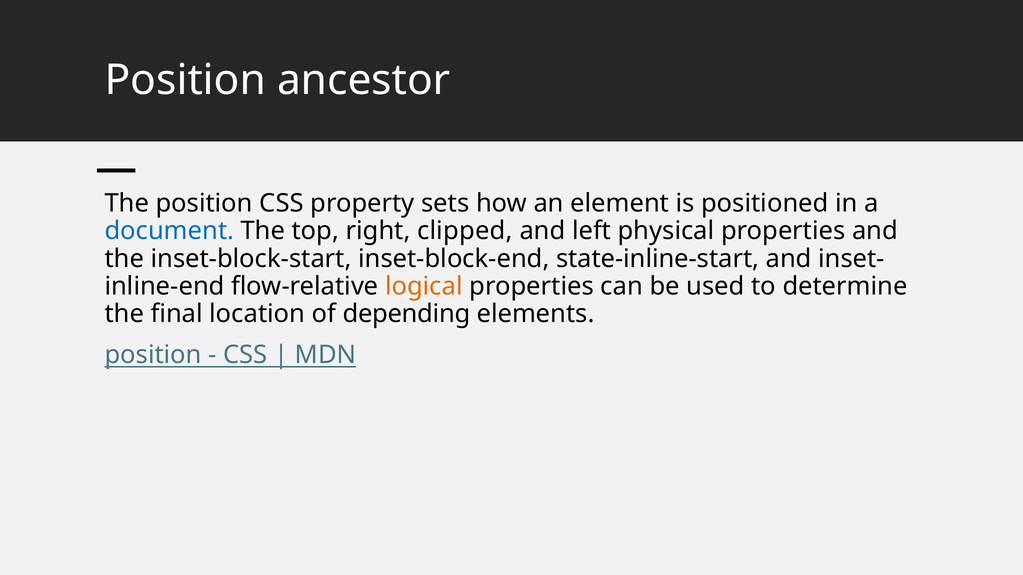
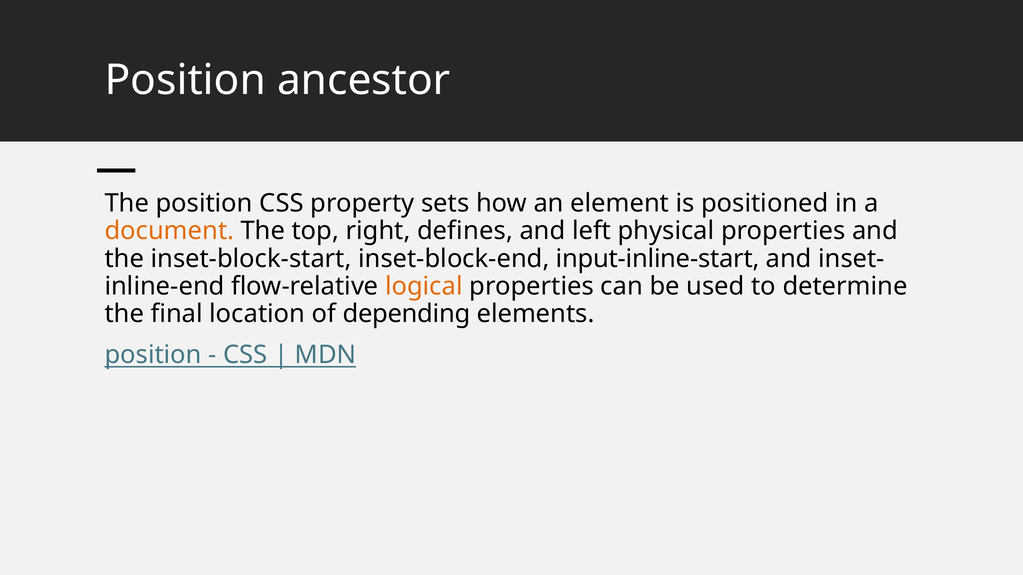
document colour: blue -> orange
clipped: clipped -> defines
state-inline-start: state-inline-start -> input-inline-start
